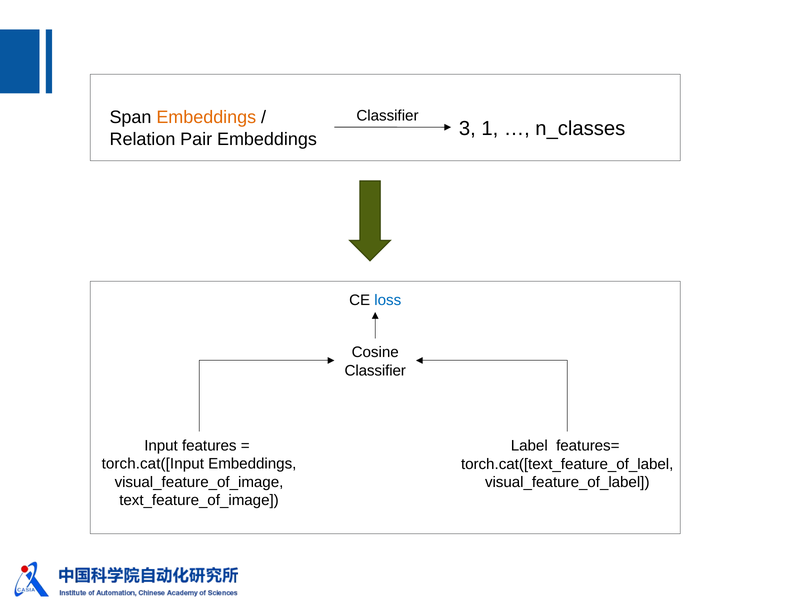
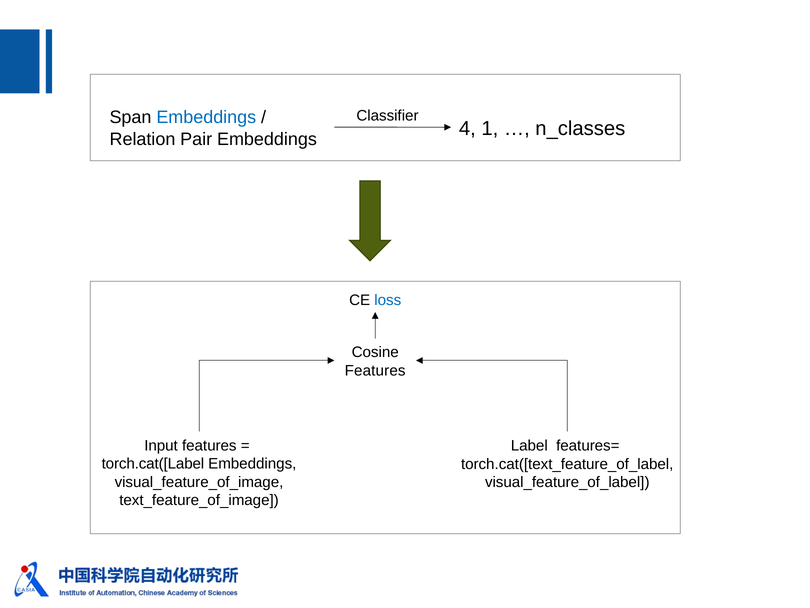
Embeddings at (206, 117) colour: orange -> blue
3: 3 -> 4
Classifier at (375, 370): Classifier -> Features
torch.cat([Input: torch.cat([Input -> torch.cat([Label
